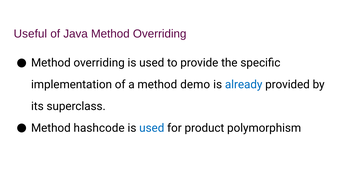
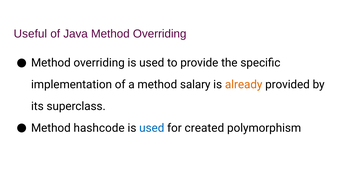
demo: demo -> salary
already colour: blue -> orange
product: product -> created
